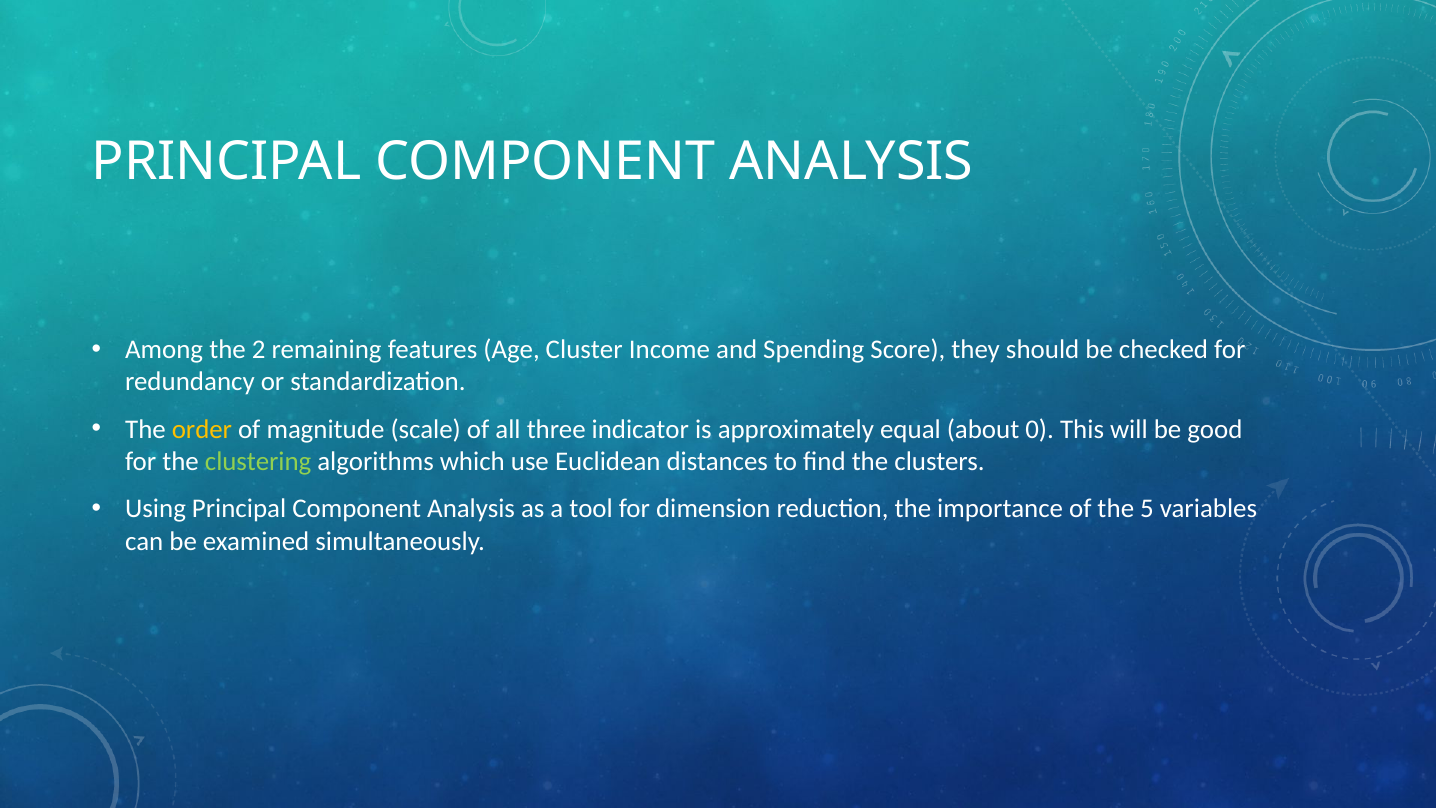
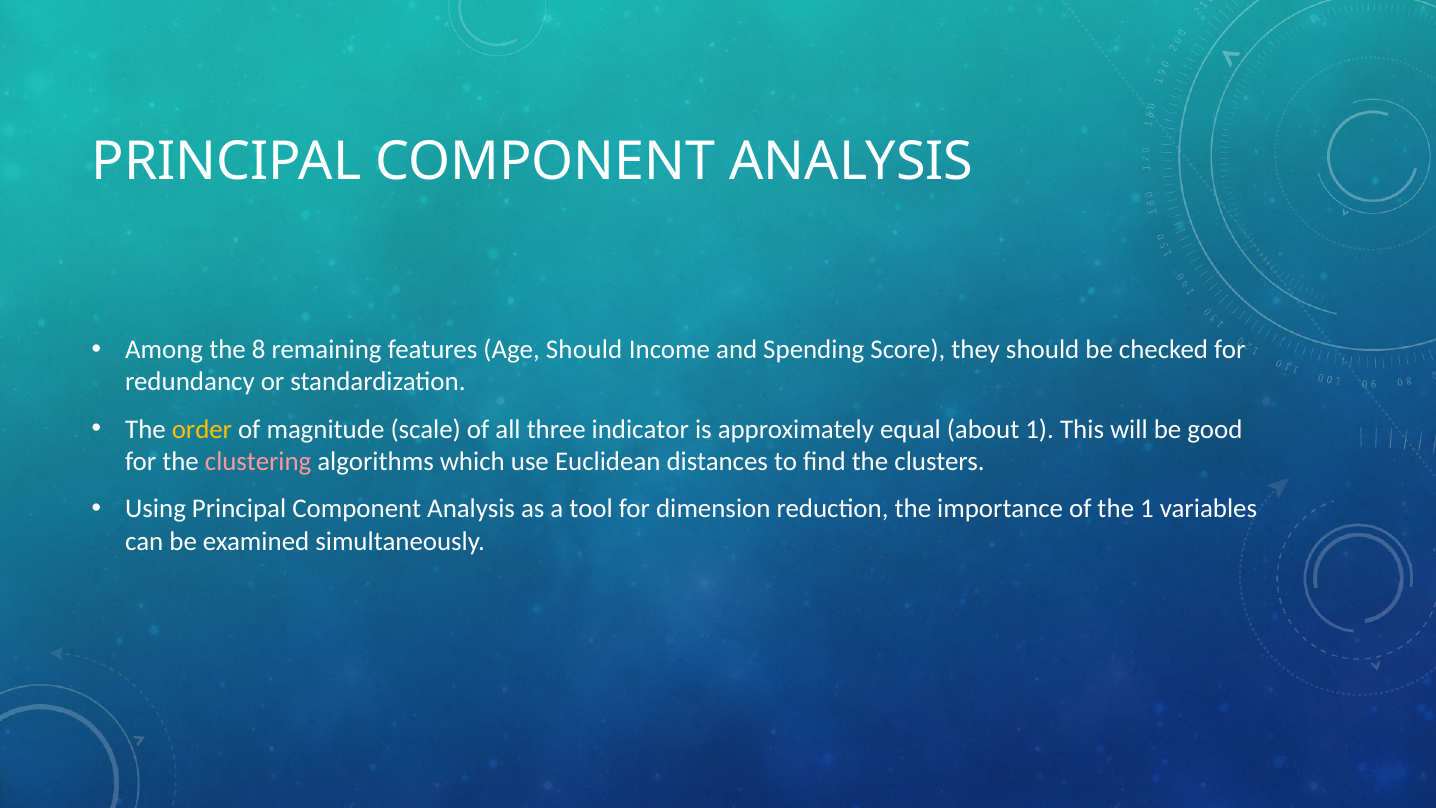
2: 2 -> 8
Age Cluster: Cluster -> Should
about 0: 0 -> 1
clustering colour: light green -> pink
the 5: 5 -> 1
